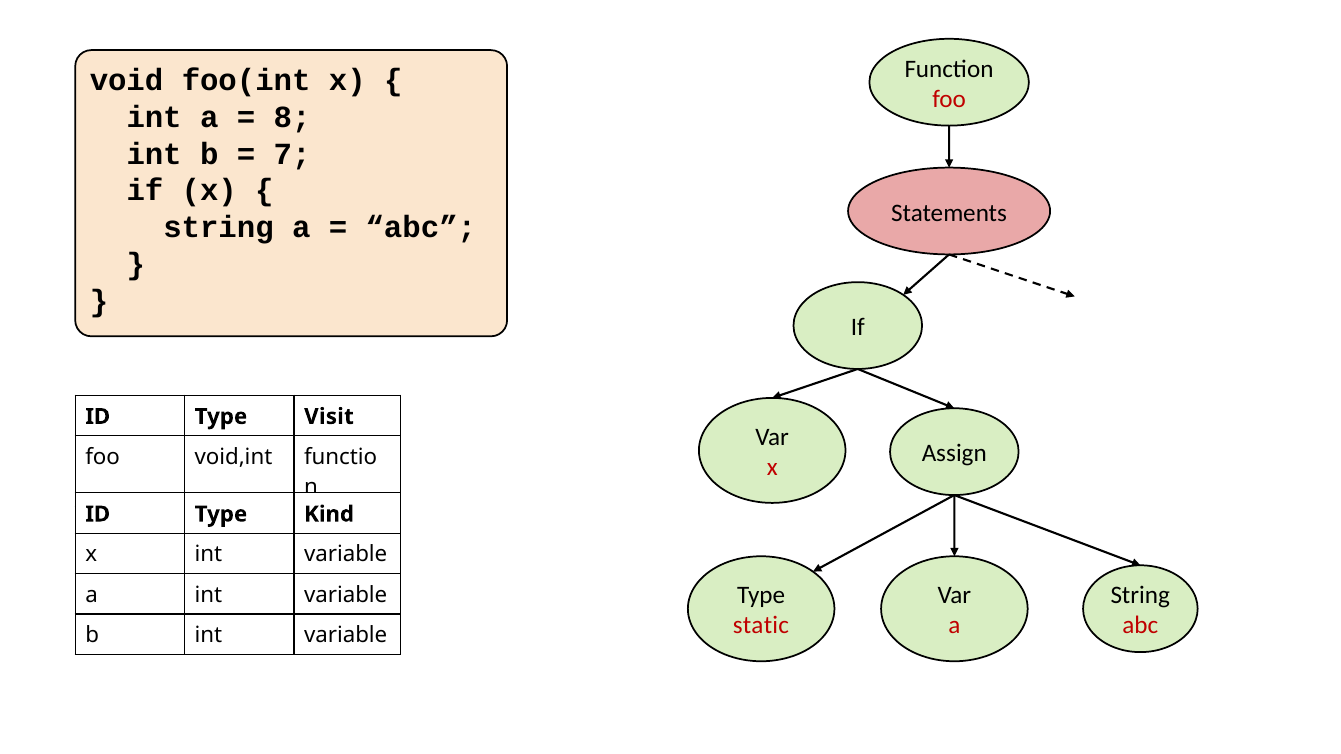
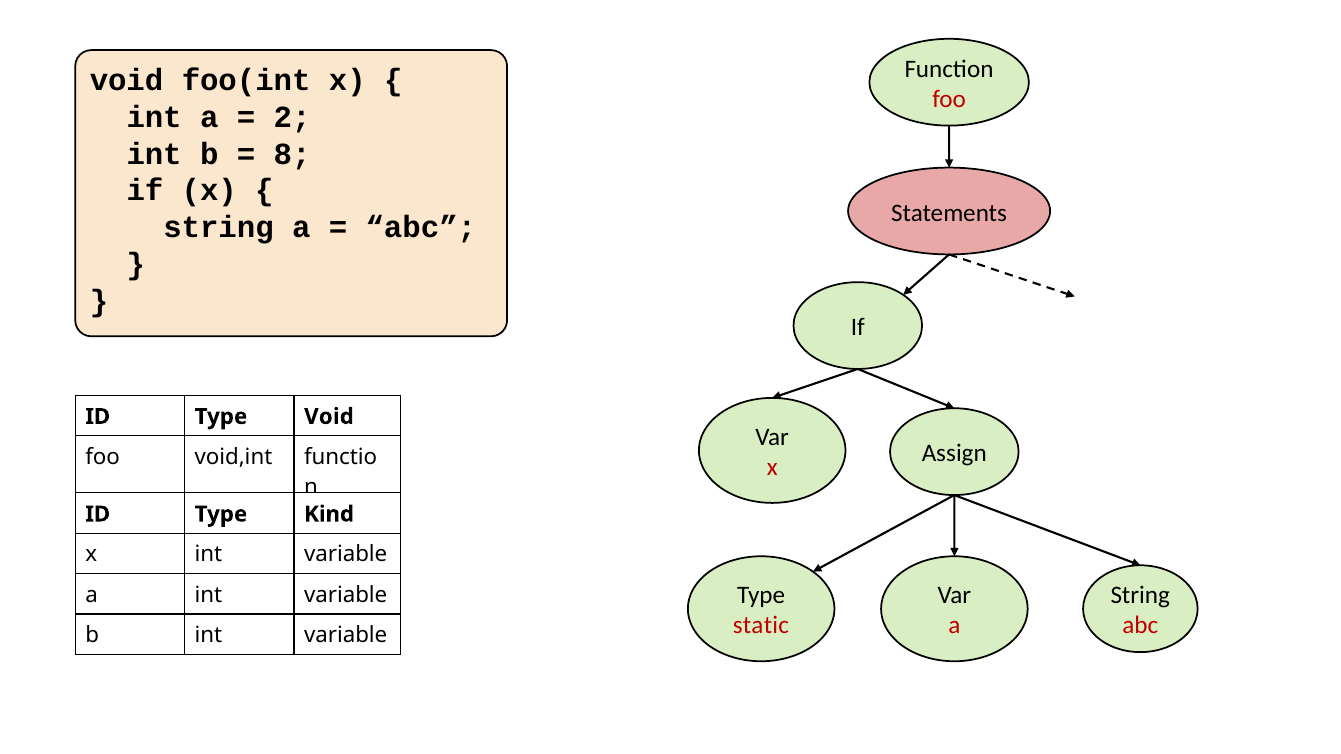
8: 8 -> 2
7: 7 -> 8
Type Visit: Visit -> Void
